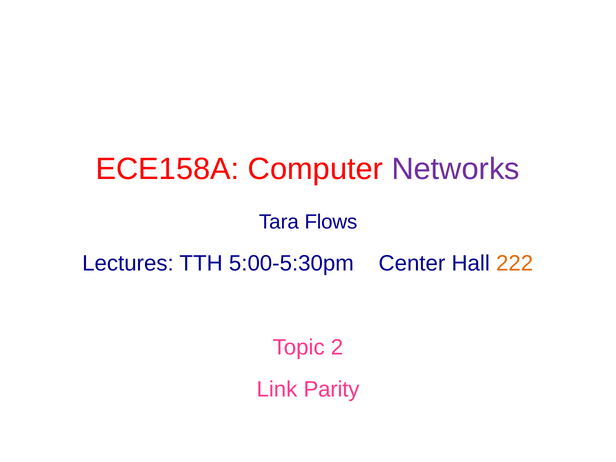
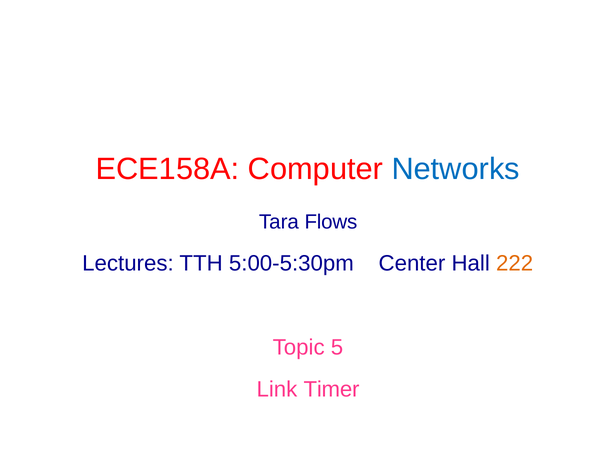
Networks colour: purple -> blue
2: 2 -> 5
Parity: Parity -> Timer
